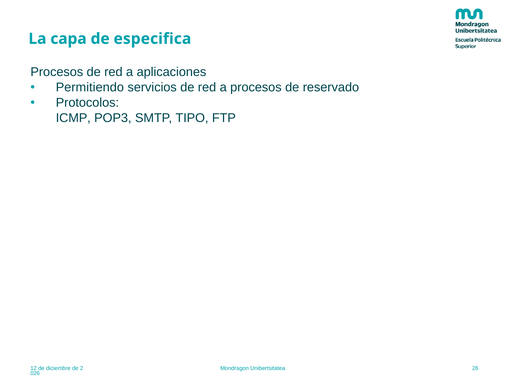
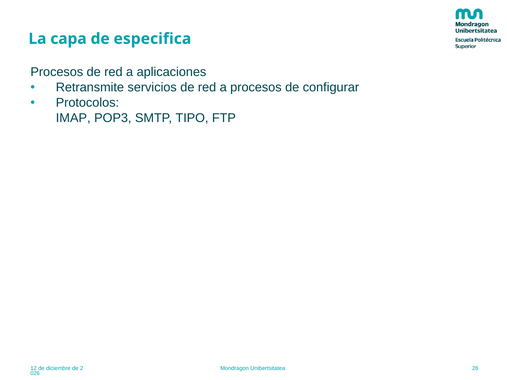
Permitiendo: Permitiendo -> Retransmite
reservado: reservado -> configurar
ICMP: ICMP -> IMAP
